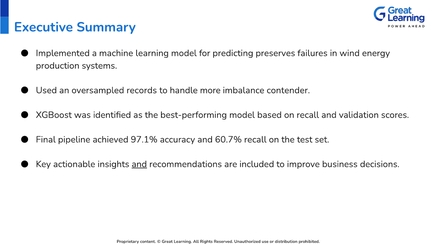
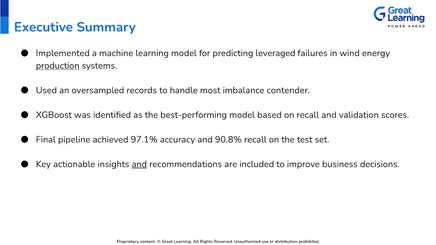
preserves: preserves -> leveraged
production underline: none -> present
more: more -> most
60.7%: 60.7% -> 90.8%
